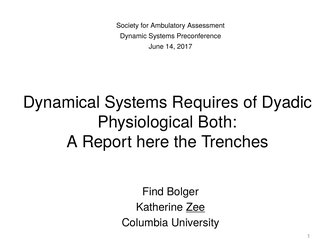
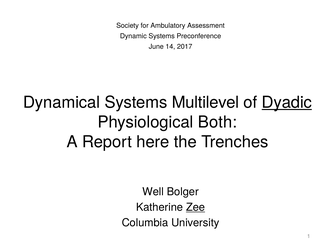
Requires: Requires -> Multilevel
Dyadic underline: none -> present
Find: Find -> Well
